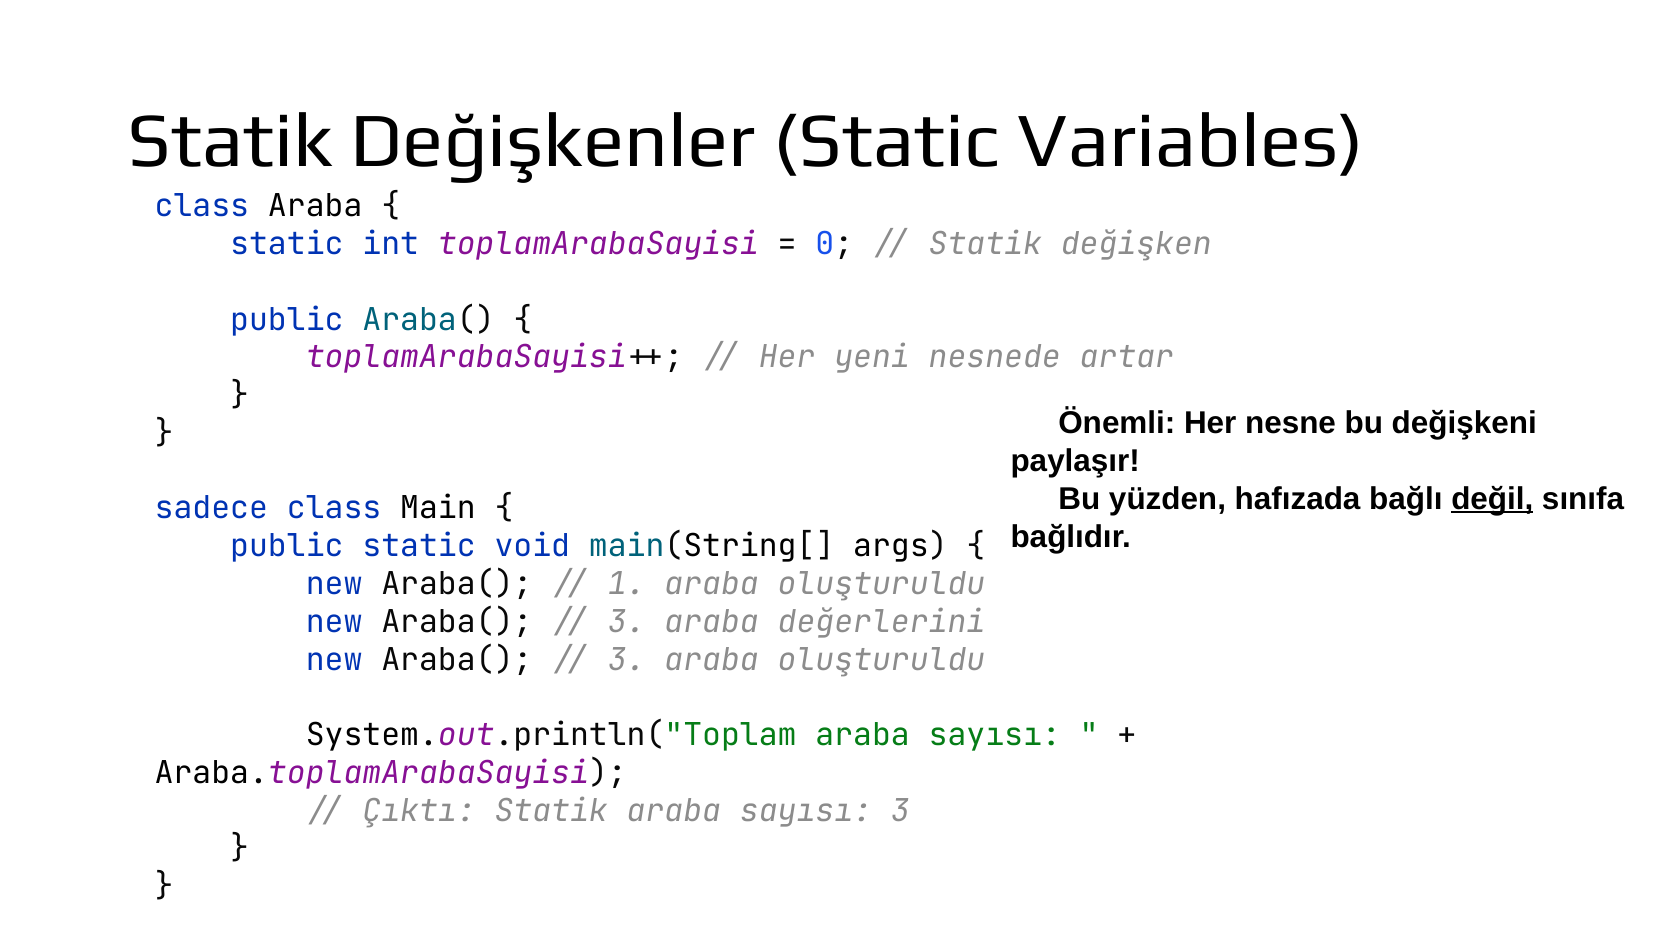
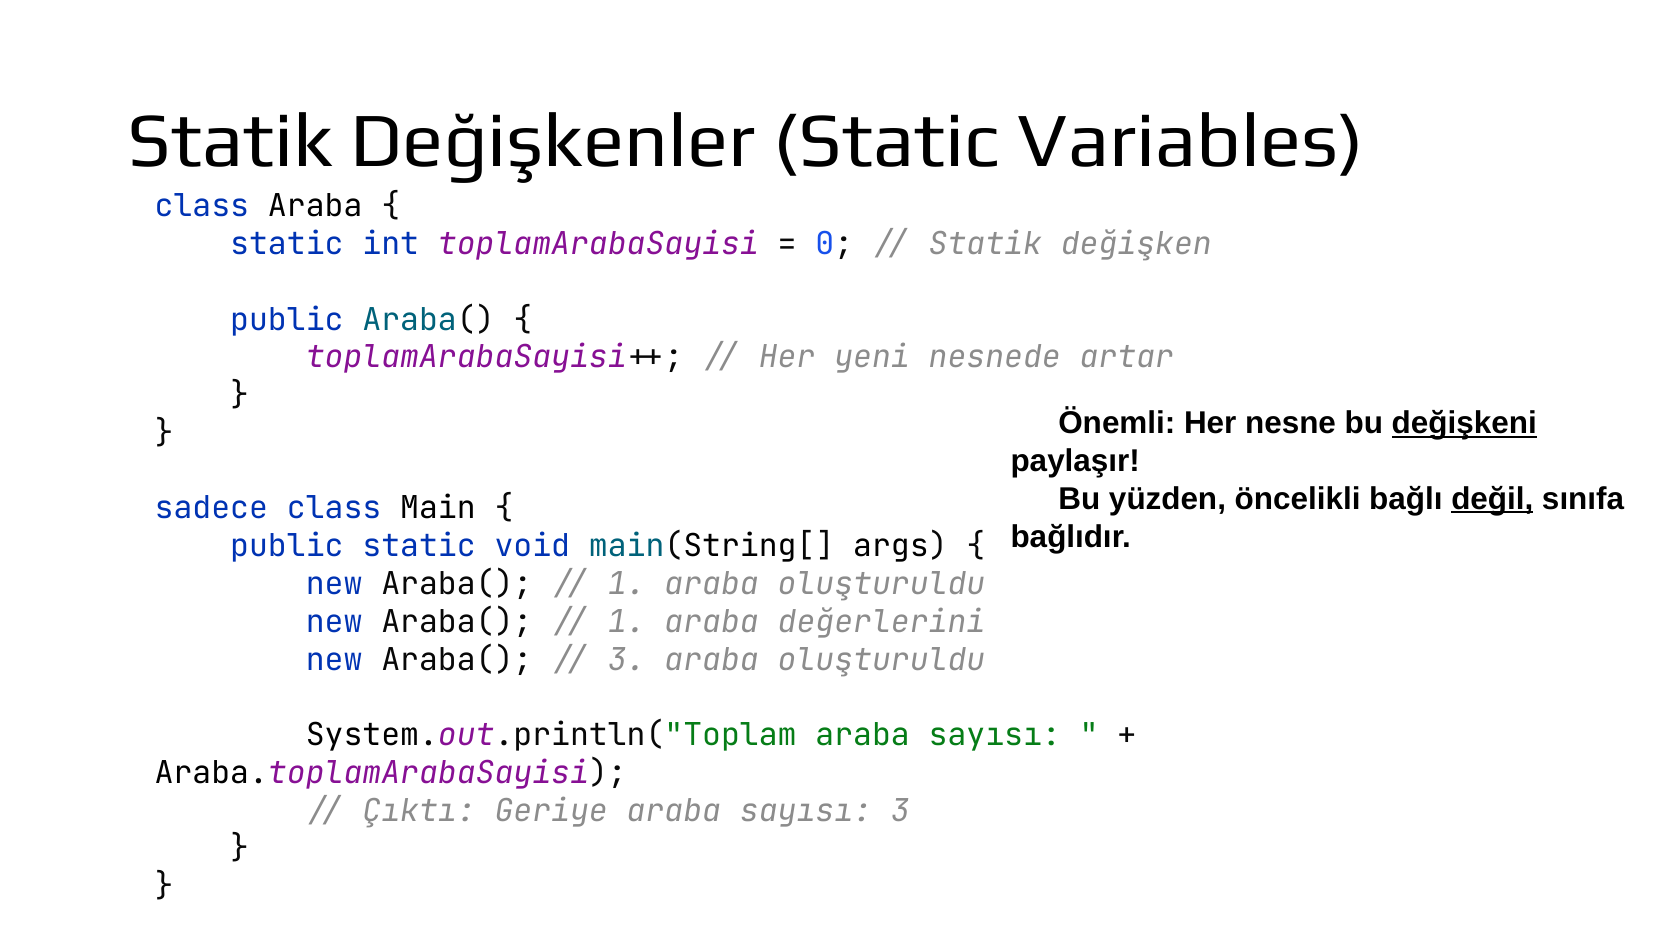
değişkeni underline: none -> present
hafızada: hafızada -> öncelikli
3 at (627, 622): 3 -> 1
Çıktı Statik: Statik -> Geriye
